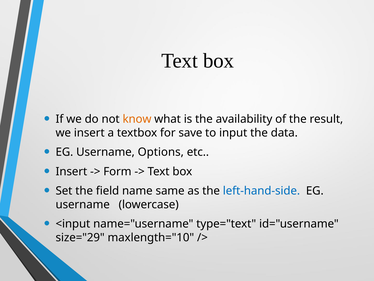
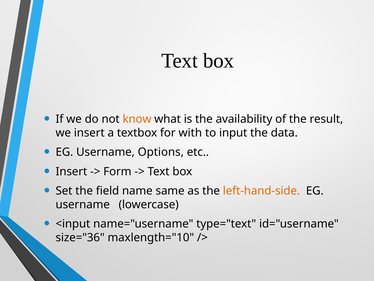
save: save -> with
left-hand-side colour: blue -> orange
size="29: size="29 -> size="36
